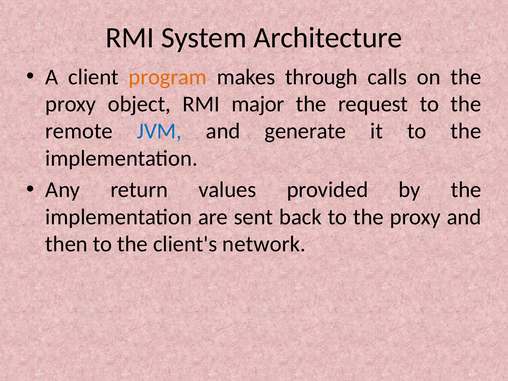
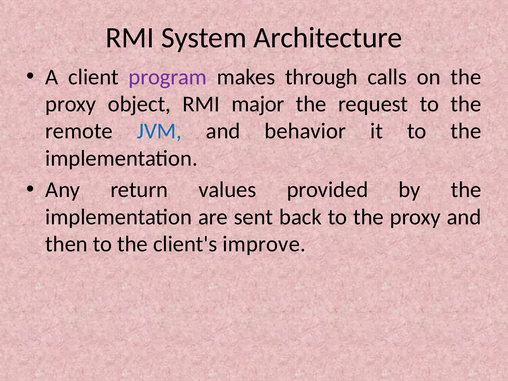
program colour: orange -> purple
generate: generate -> behavior
network: network -> improve
